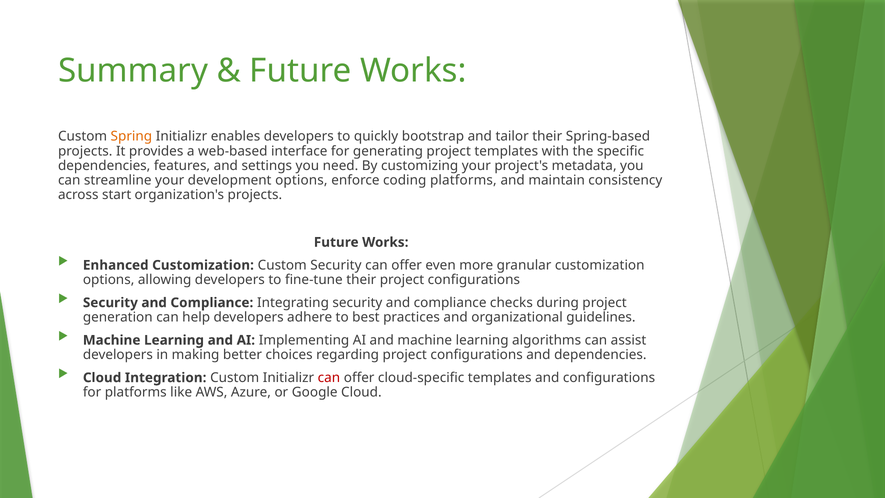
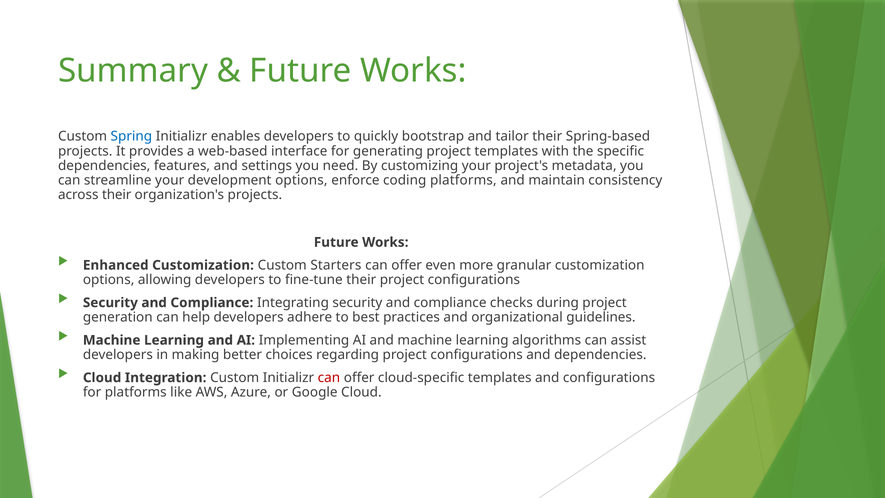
Spring colour: orange -> blue
across start: start -> their
Custom Security: Security -> Starters
